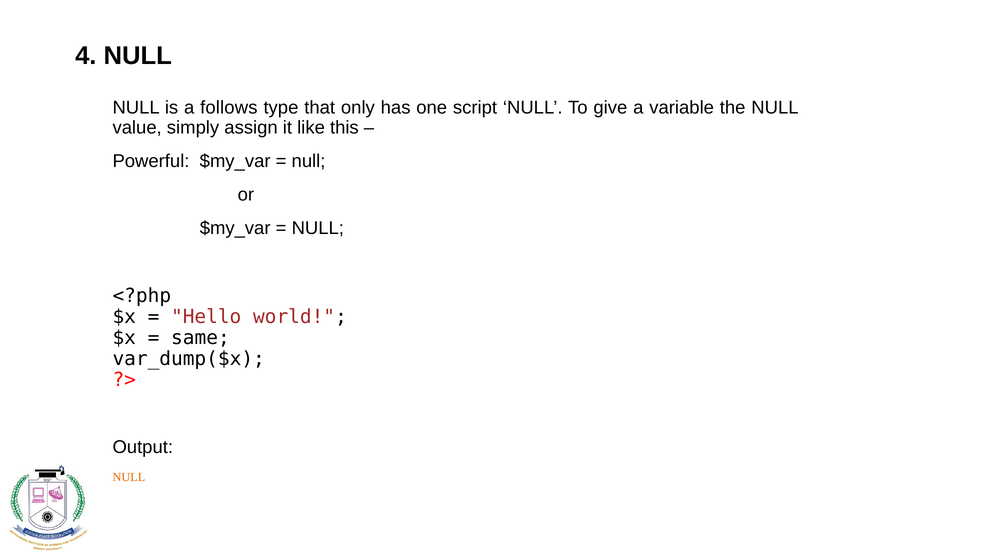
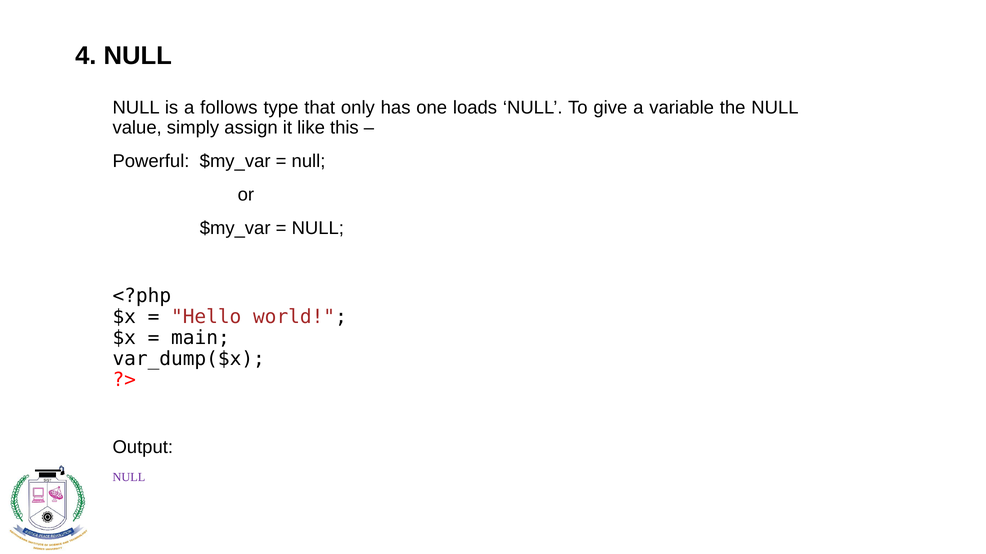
script: script -> loads
same: same -> main
NULL at (129, 478) colour: orange -> purple
